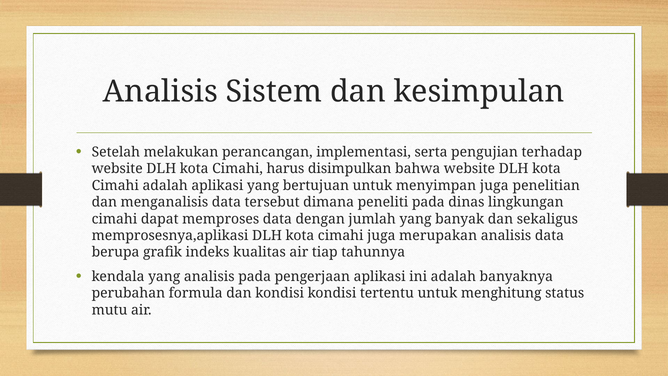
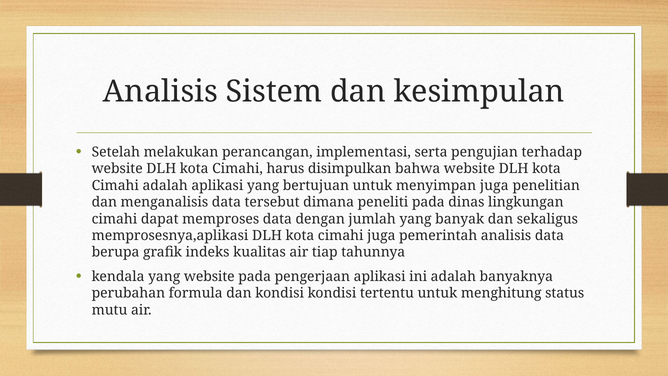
merupakan: merupakan -> pemerintah
yang analisis: analisis -> website
